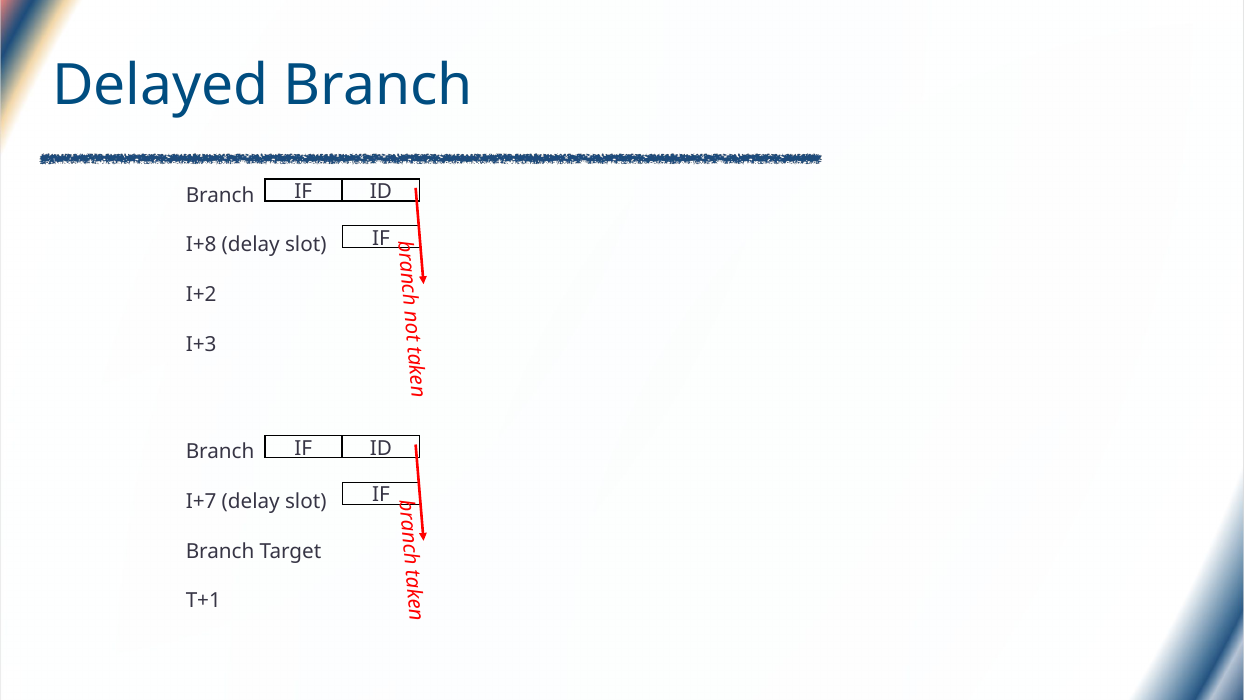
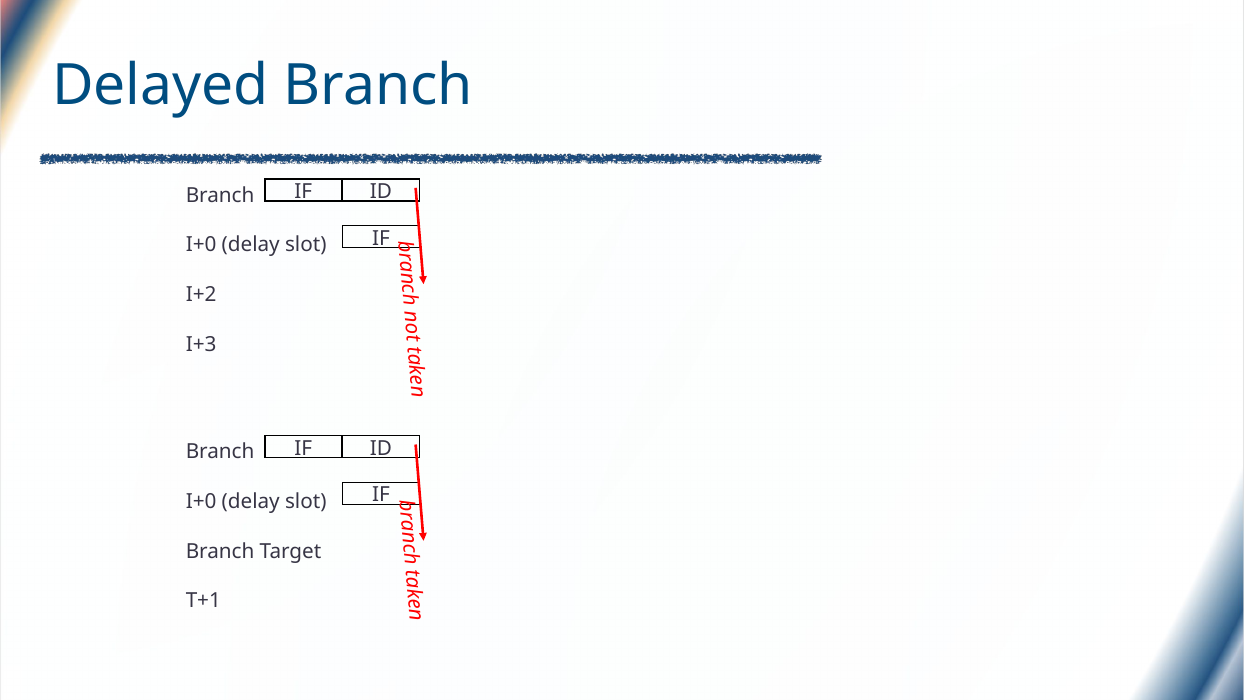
I+8 at (201, 245): I+8 -> I+0
I+7 at (201, 501): I+7 -> I+0
